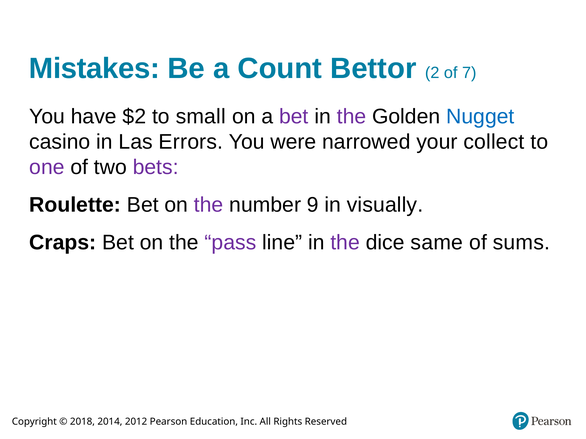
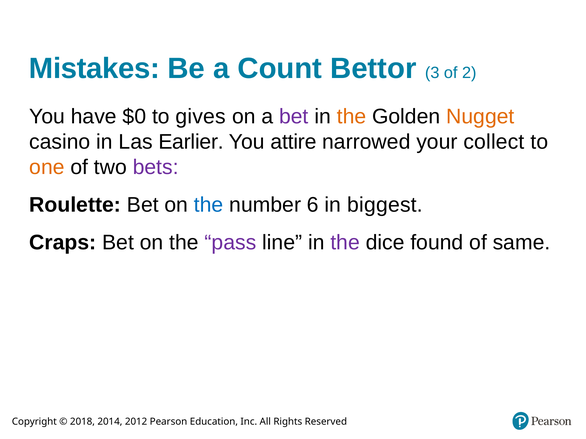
2: 2 -> 3
7: 7 -> 2
$2: $2 -> $0
small: small -> gives
the at (352, 117) colour: purple -> orange
Nugget colour: blue -> orange
Errors: Errors -> Earlier
were: were -> attire
one colour: purple -> orange
the at (209, 205) colour: purple -> blue
9: 9 -> 6
visually: visually -> biggest
same: same -> found
sums: sums -> same
